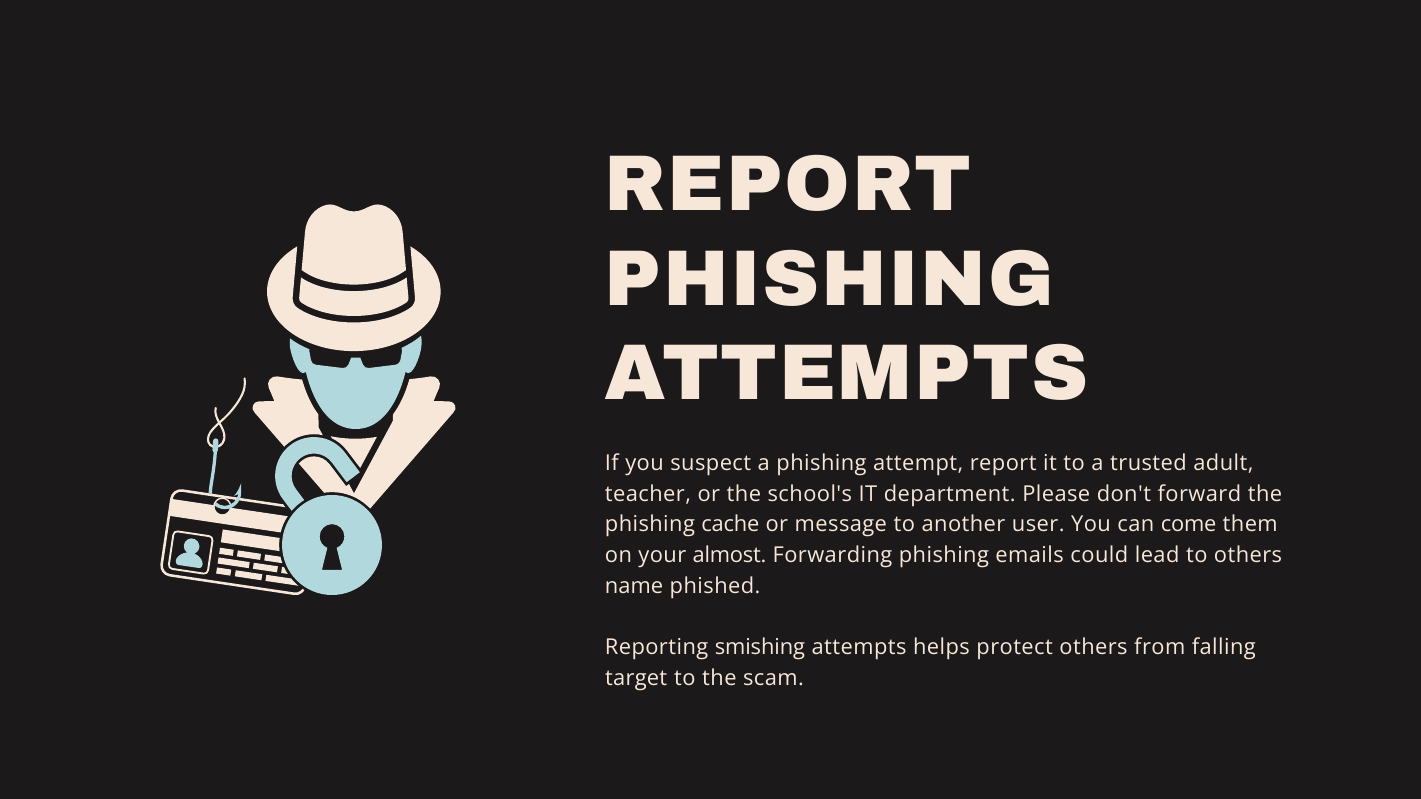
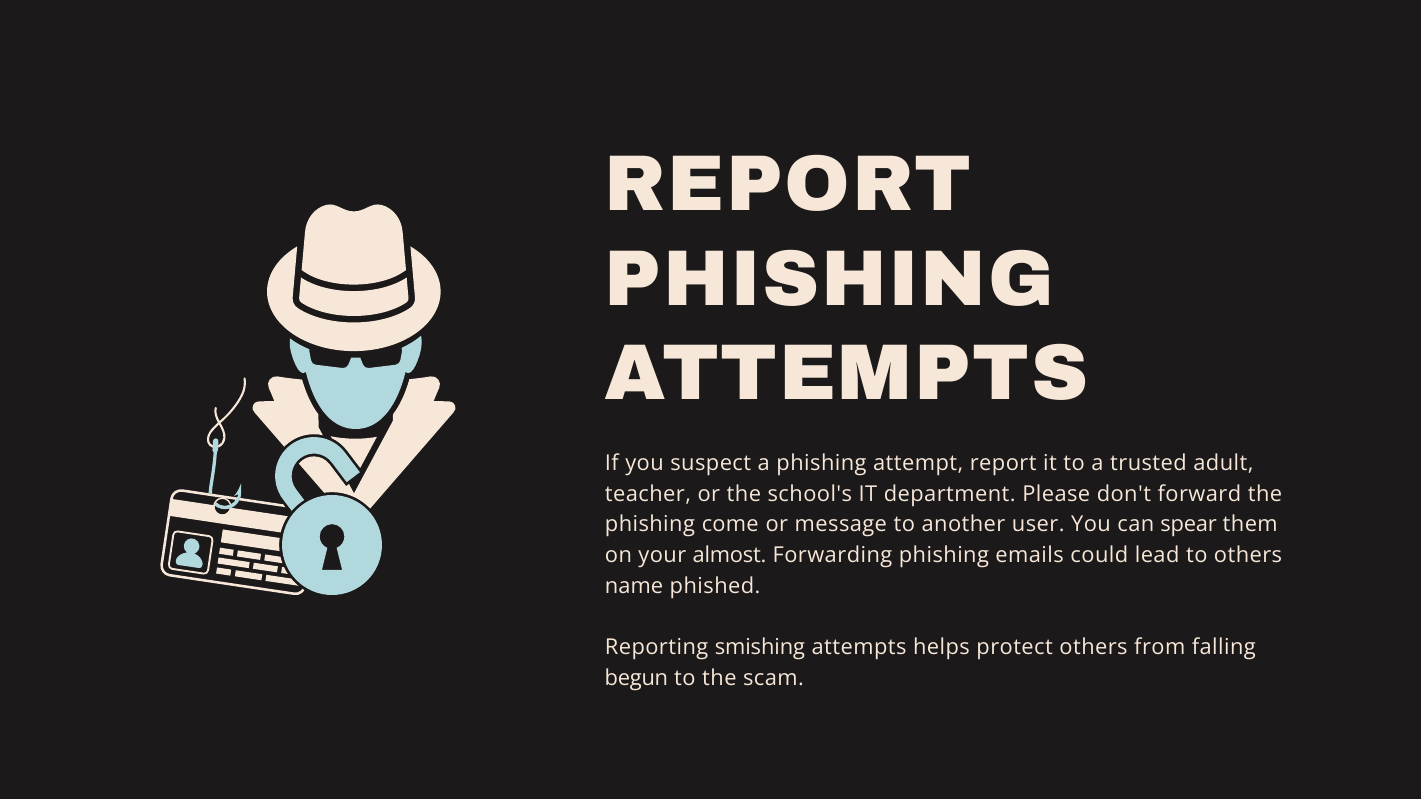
cache: cache -> come
come: come -> spear
target: target -> begun
